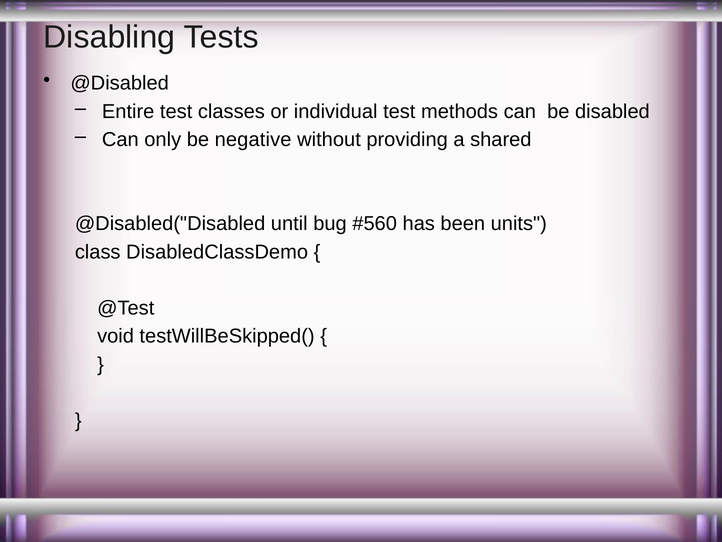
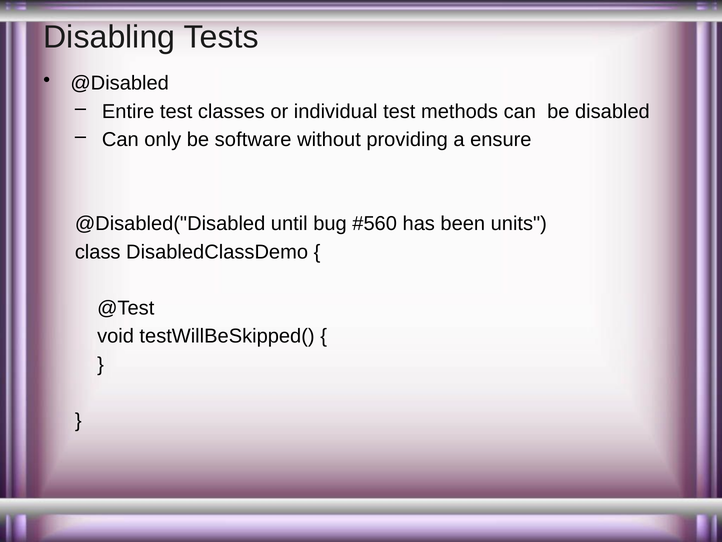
negative: negative -> software
shared: shared -> ensure
